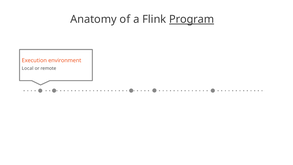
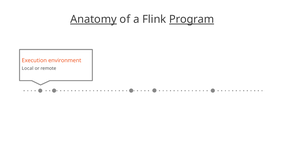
Anatomy underline: none -> present
